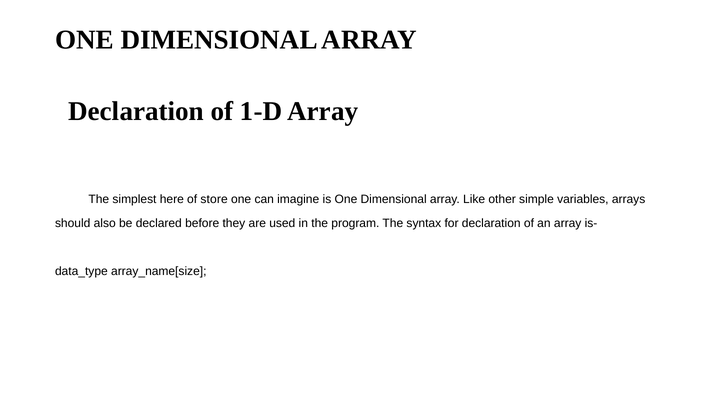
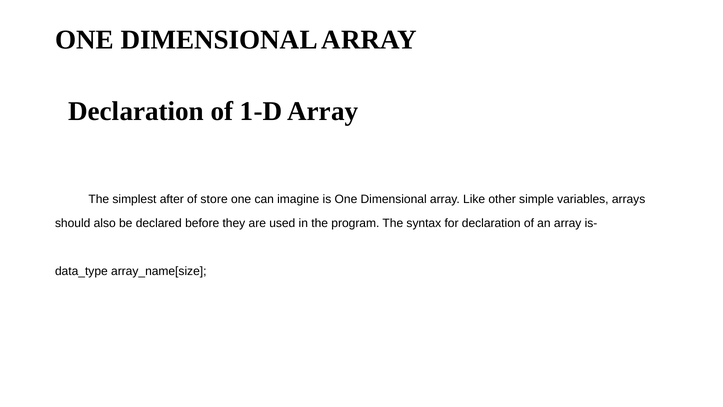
here: here -> after
